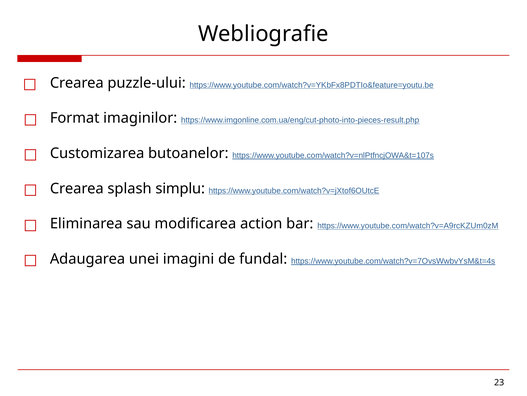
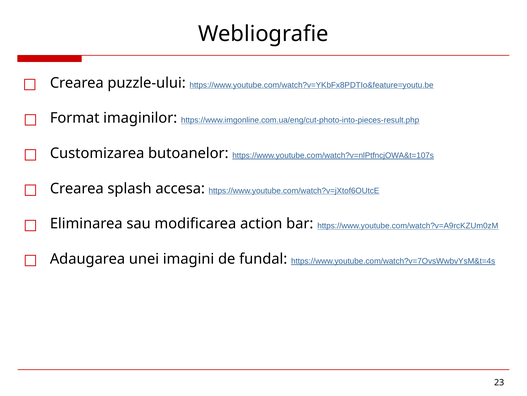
simplu: simplu -> accesa
